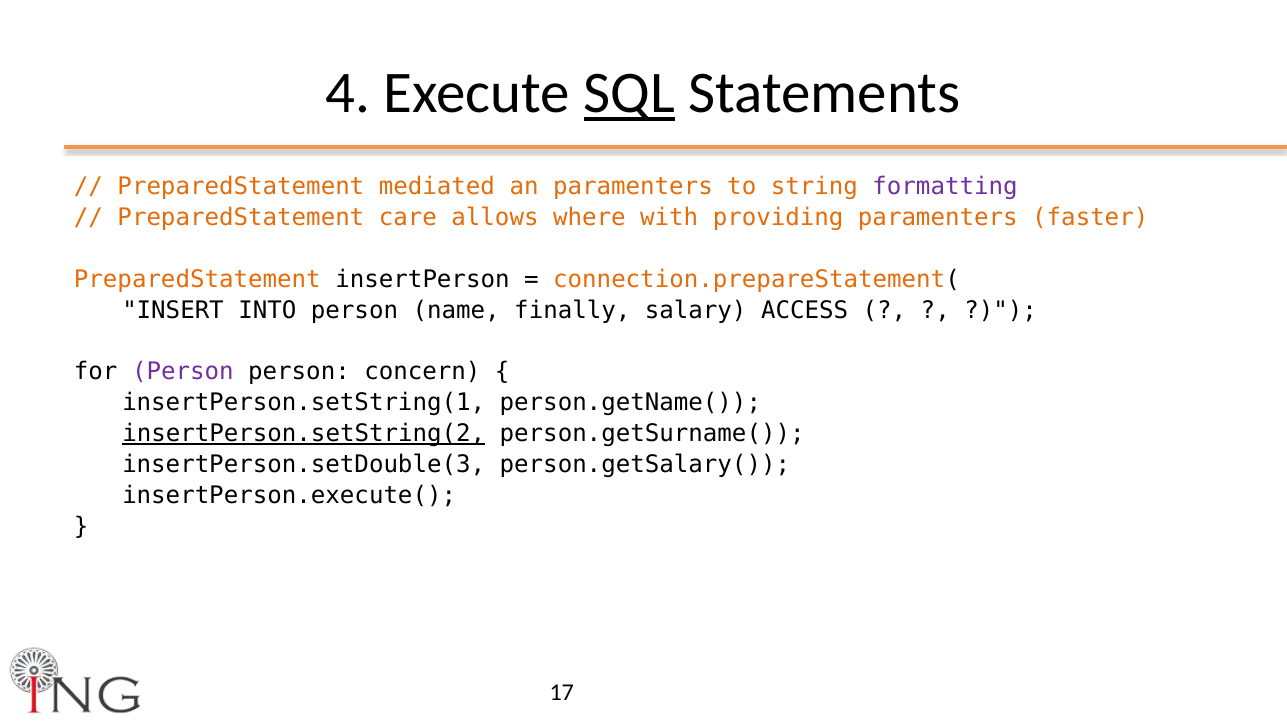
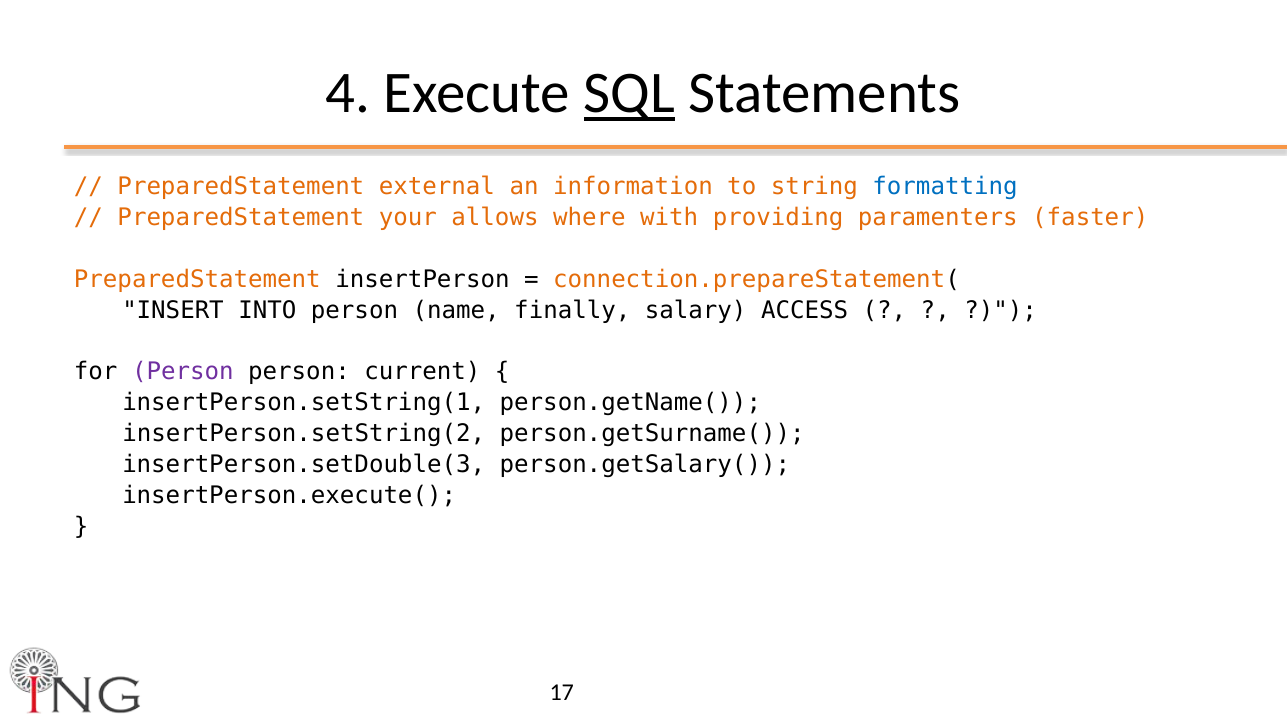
mediated: mediated -> external
an paramenters: paramenters -> information
formatting colour: purple -> blue
care: care -> your
concern: concern -> current
insertPerson.setString(2 underline: present -> none
